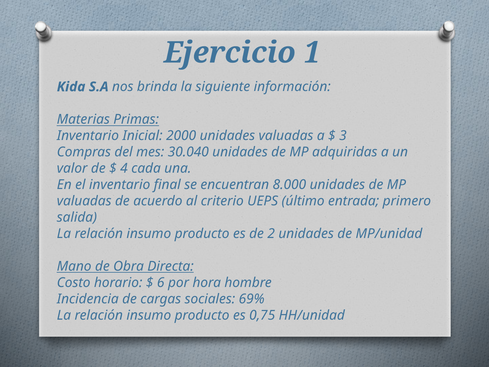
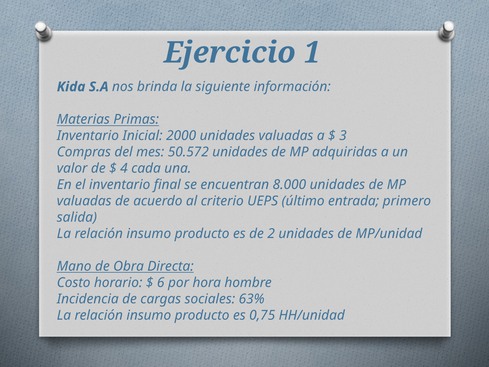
30.040: 30.040 -> 50.572
69%: 69% -> 63%
